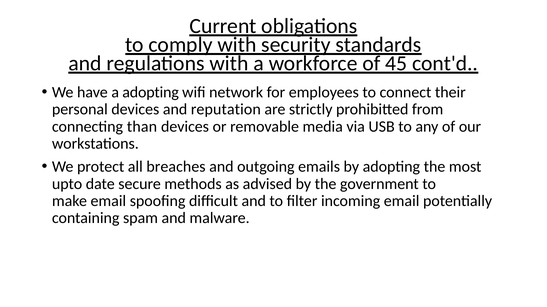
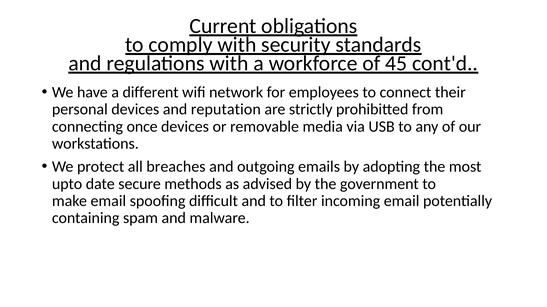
a adopting: adopting -> different
than: than -> once
